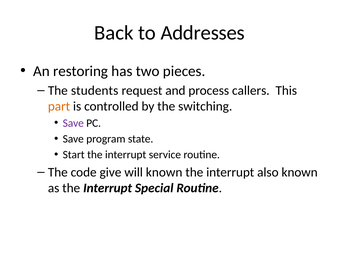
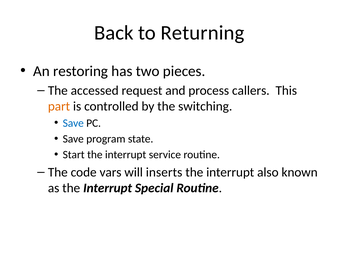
Addresses: Addresses -> Returning
students: students -> accessed
Save at (73, 123) colour: purple -> blue
give: give -> vars
will known: known -> inserts
